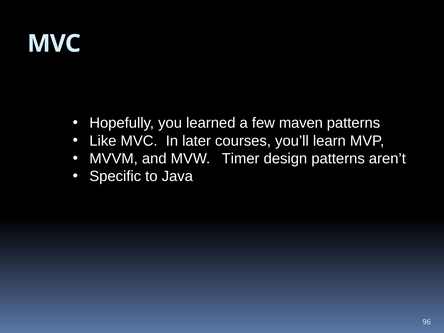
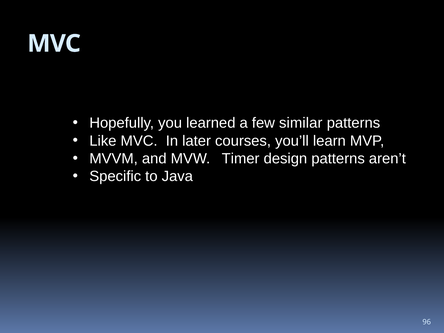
maven: maven -> similar
